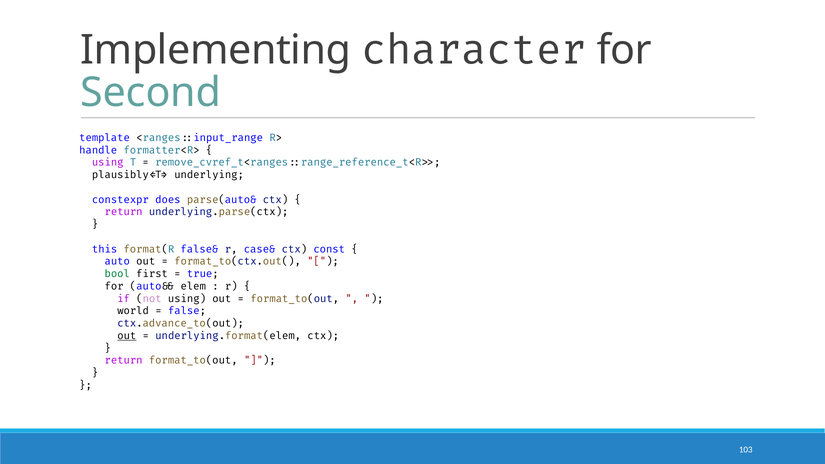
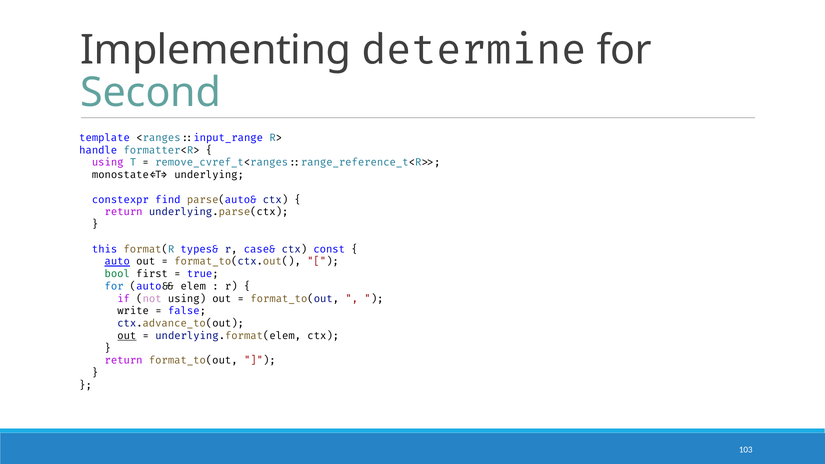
character: character -> determine
plausibly<T>: plausibly<T> -> monostate<T>
does: does -> find
false&: false& -> types&
auto underline: none -> present
for at (114, 286) colour: black -> blue
world: world -> write
